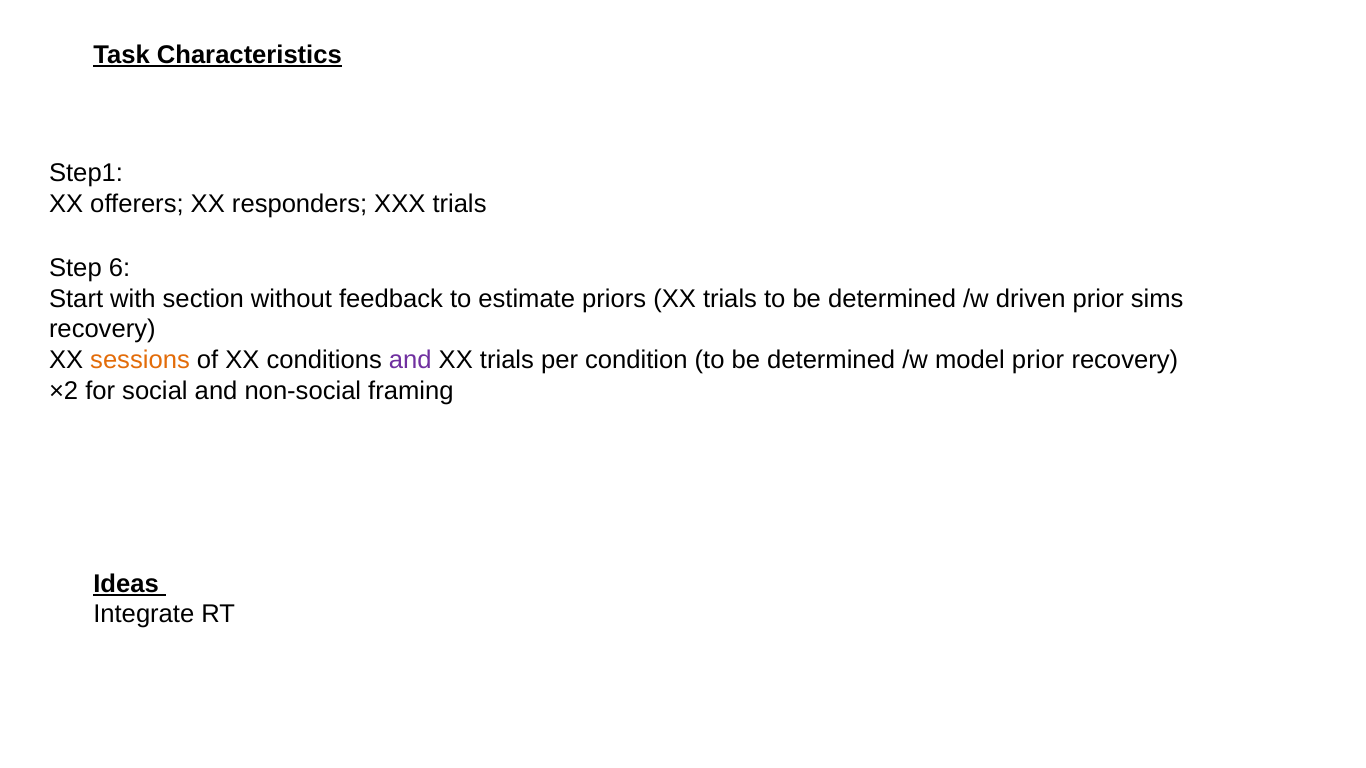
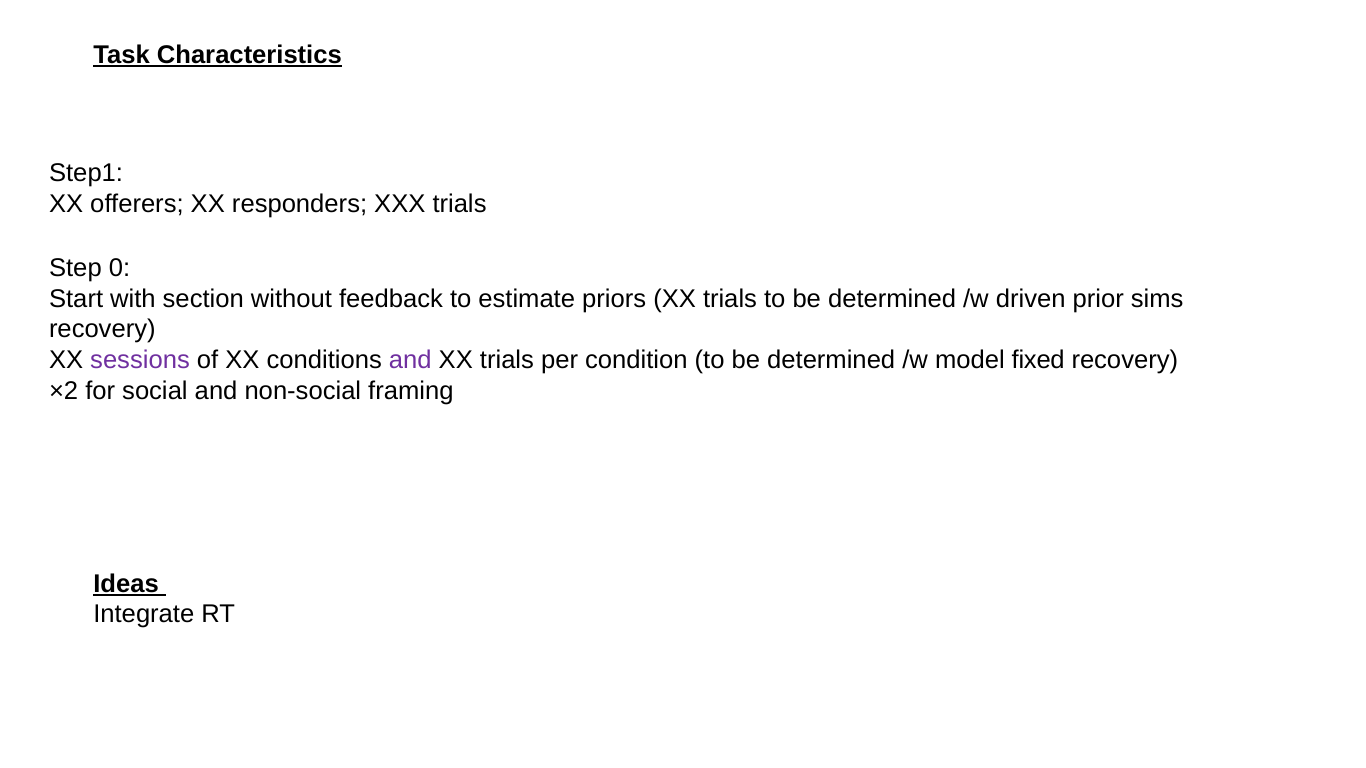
6: 6 -> 0
sessions colour: orange -> purple
model prior: prior -> fixed
